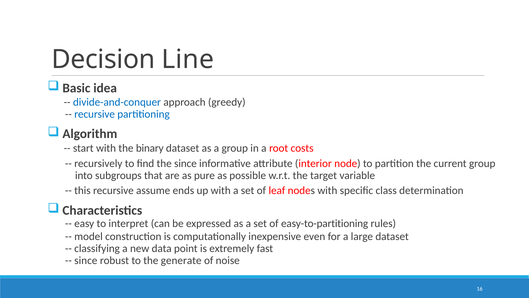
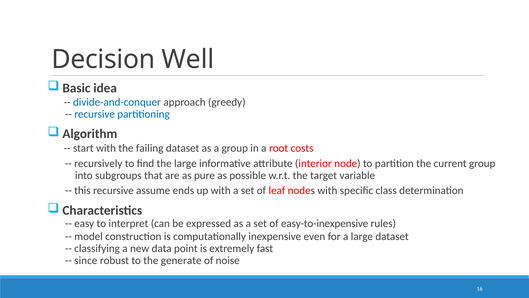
Line: Line -> Well
binary: binary -> failing
the since: since -> large
easy-to-partitioning: easy-to-partitioning -> easy-to-inexpensive
